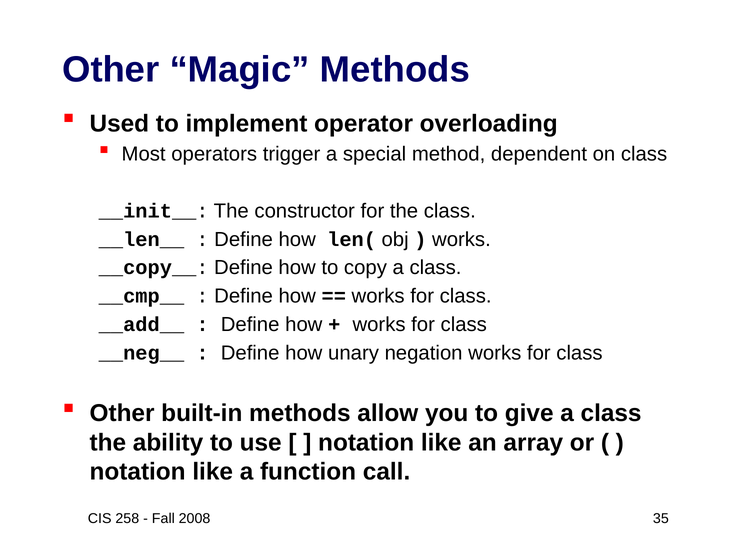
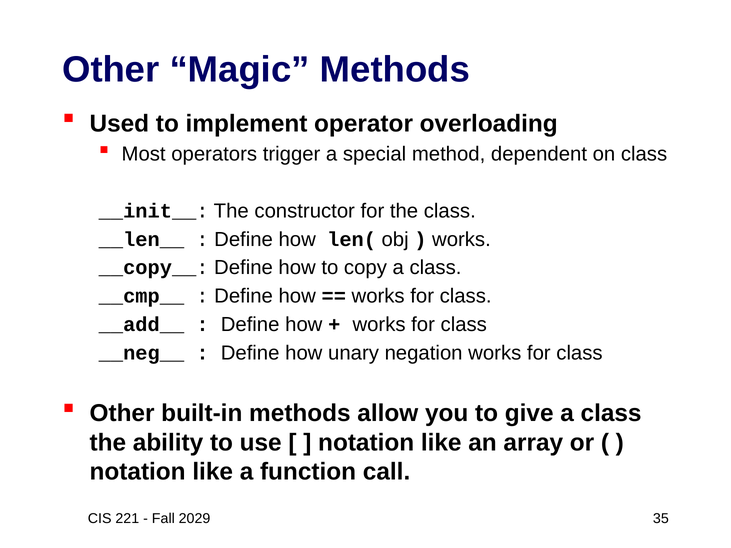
258: 258 -> 221
2008: 2008 -> 2029
